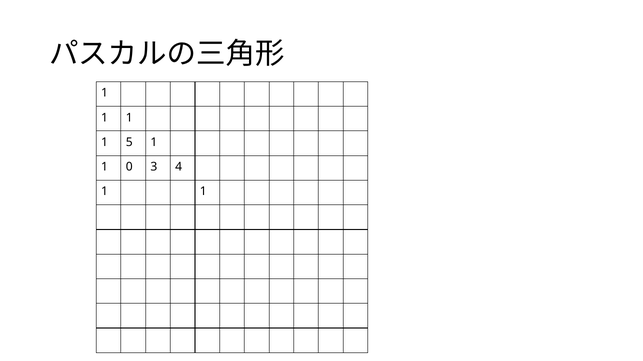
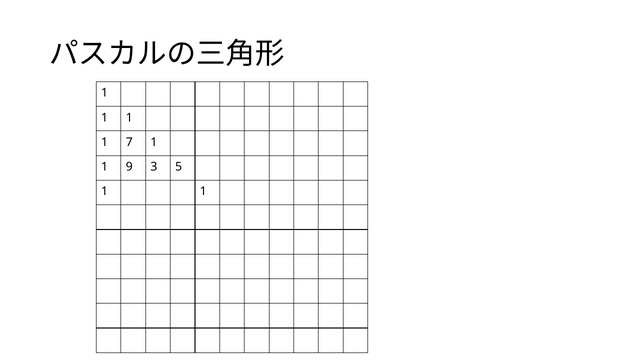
5: 5 -> 7
0: 0 -> 9
4: 4 -> 5
